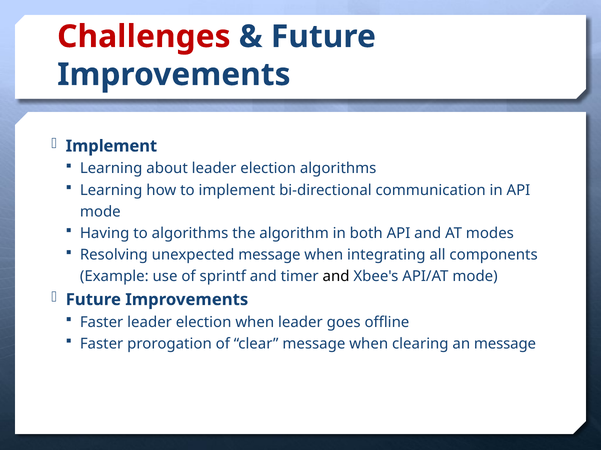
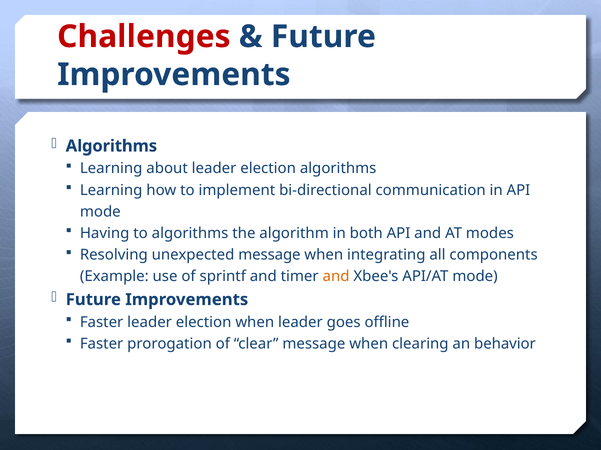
Implement at (111, 146): Implement -> Algorithms
and at (336, 277) colour: black -> orange
an message: message -> behavior
